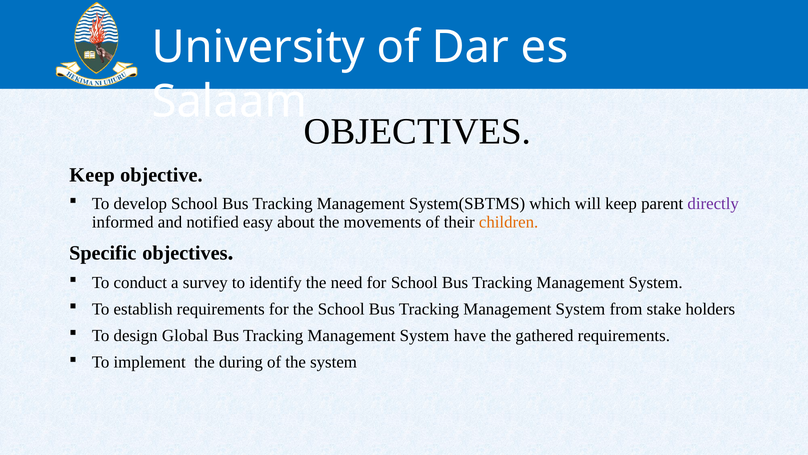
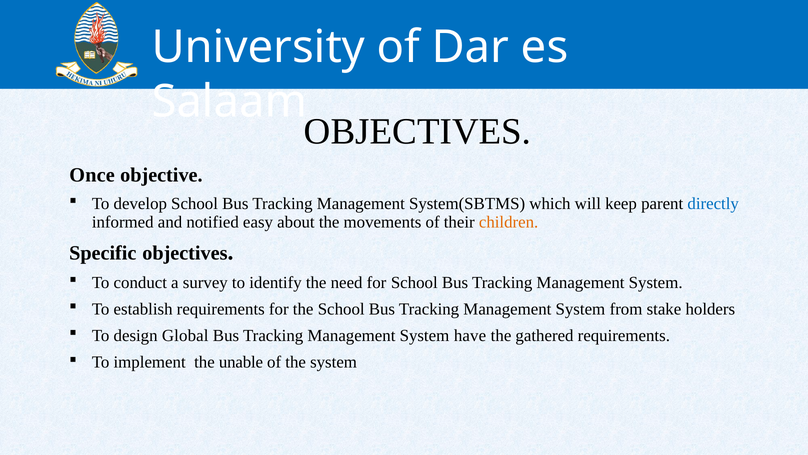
Keep at (92, 175): Keep -> Once
directly colour: purple -> blue
during: during -> unable
